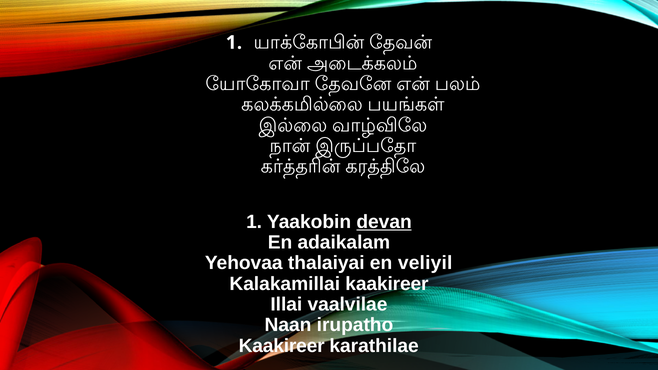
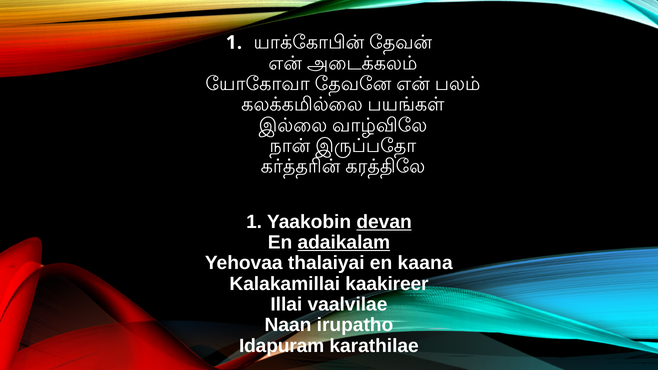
adaikalam underline: none -> present
veliyil: veliyil -> kaana
Kaakireer at (282, 346): Kaakireer -> Idapuram
